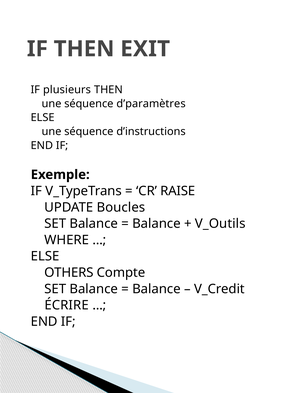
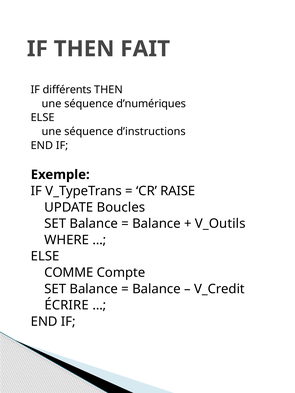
EXIT: EXIT -> FAIT
plusieurs: plusieurs -> différents
d’paramètres: d’paramètres -> d’numériques
OTHERS: OTHERS -> COMME
